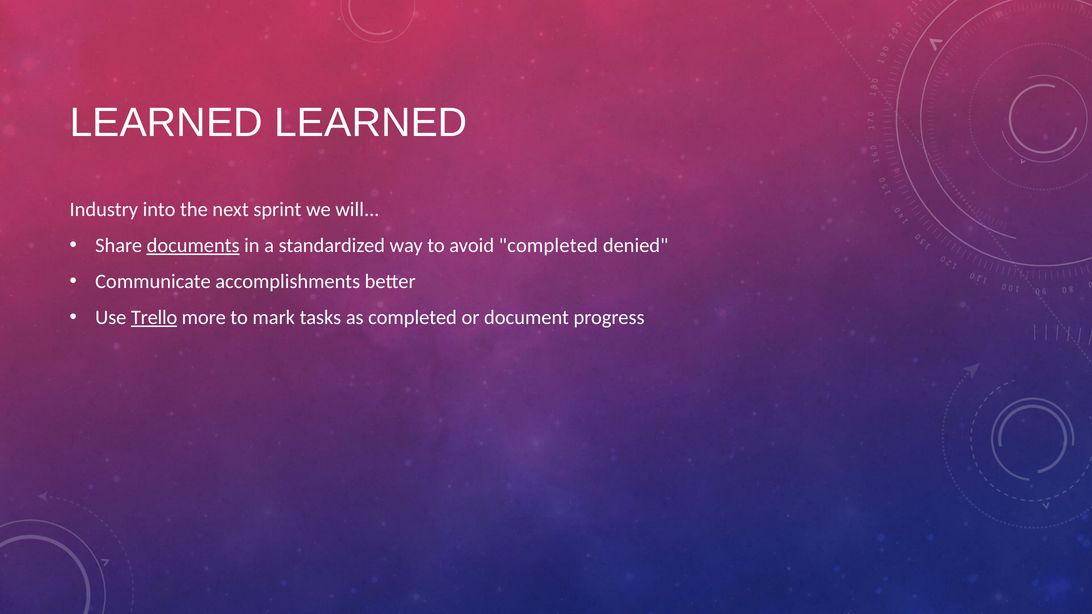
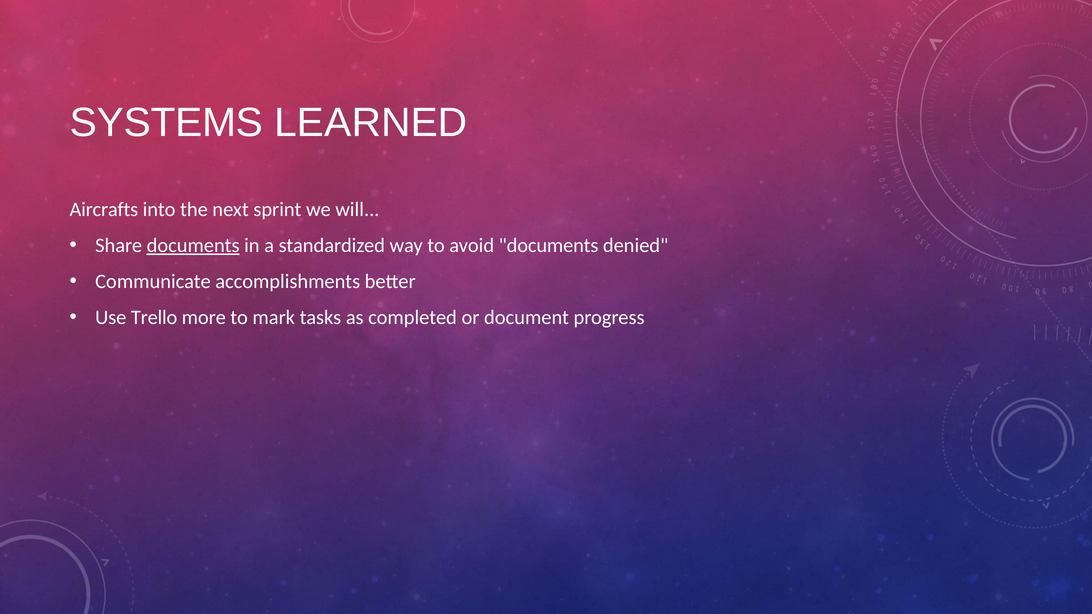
LEARNED at (166, 123): LEARNED -> SYSTEMS
Industry: Industry -> Aircrafts
avoid completed: completed -> documents
Trello underline: present -> none
